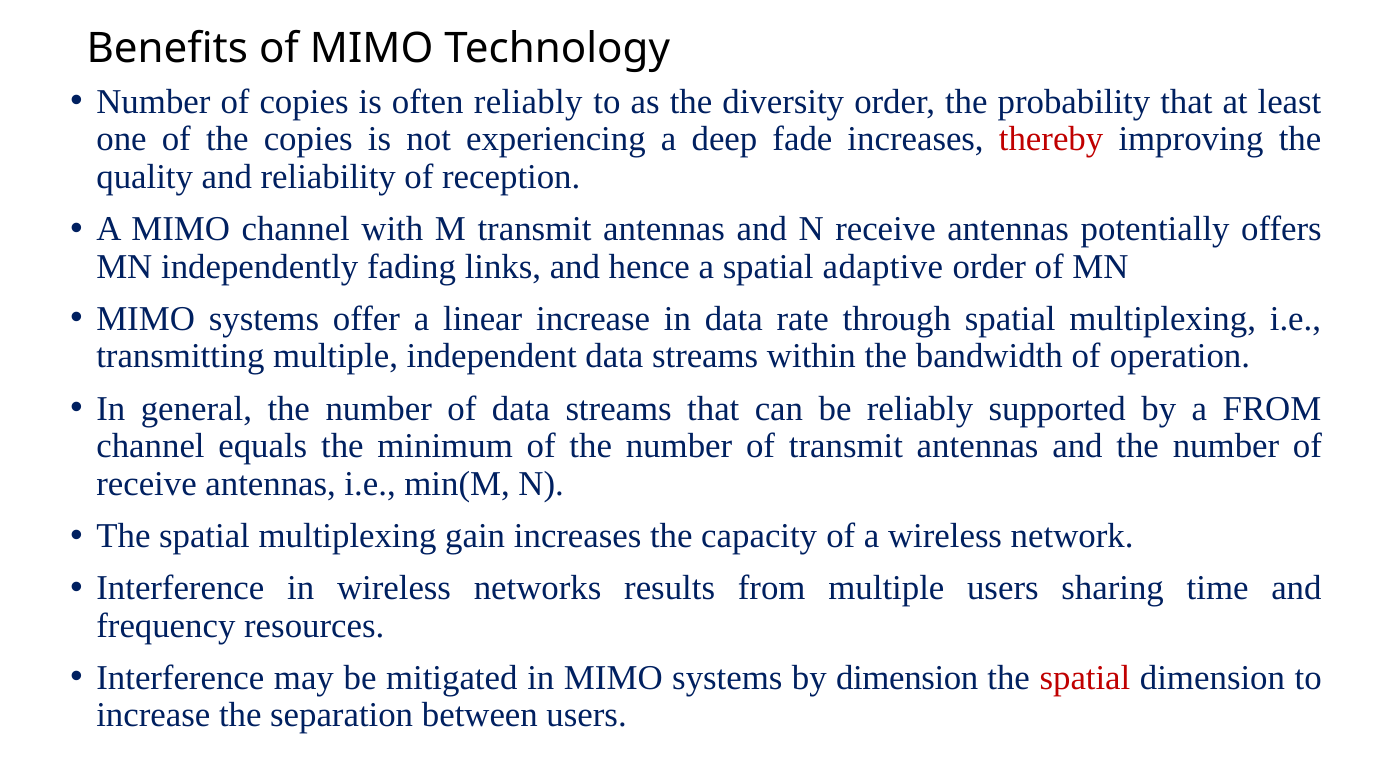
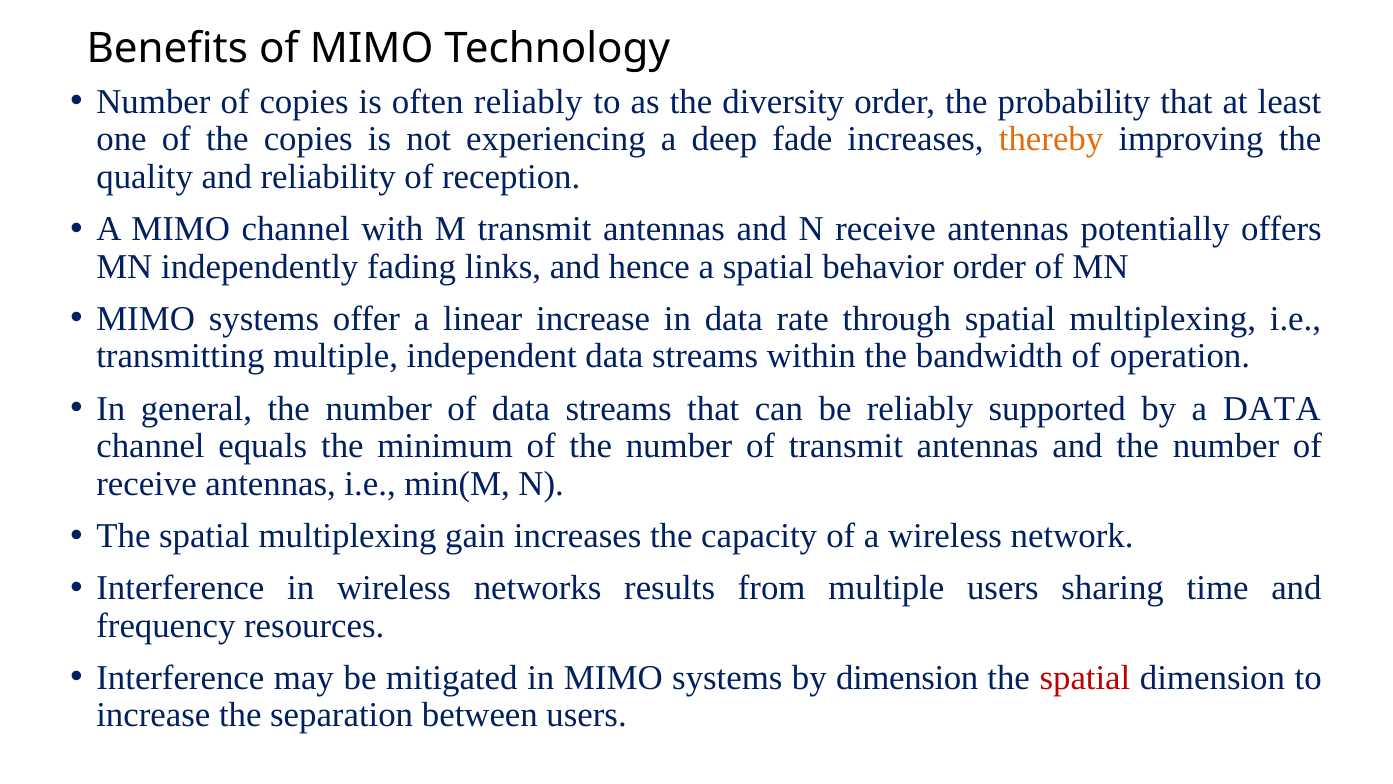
thereby colour: red -> orange
adaptive: adaptive -> behavior
a FROM: FROM -> DATA
